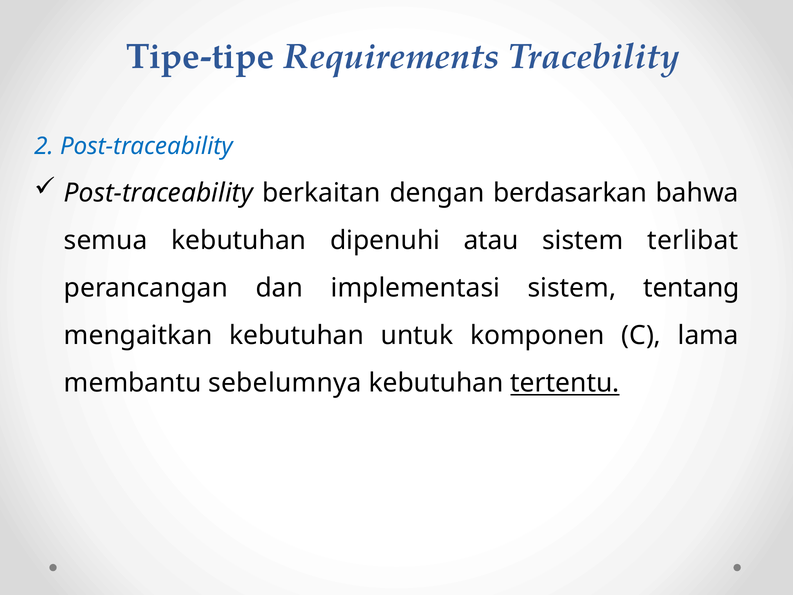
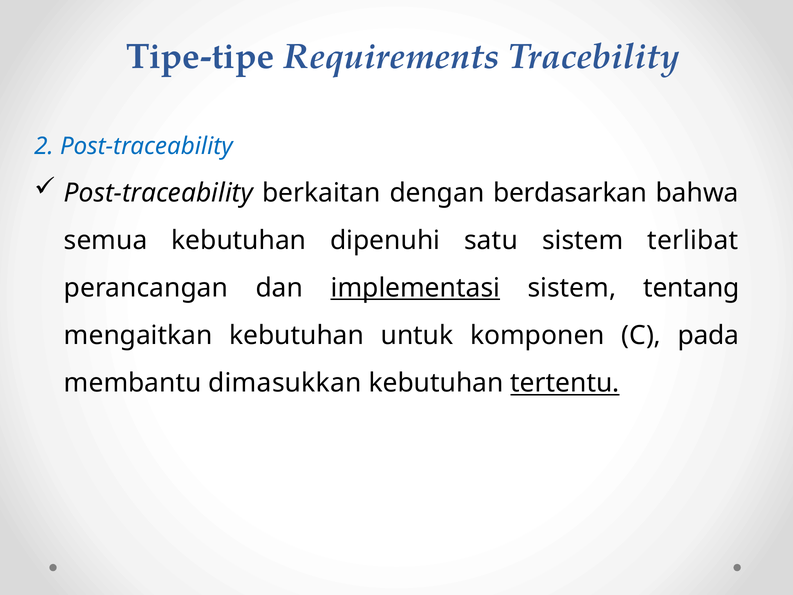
atau: atau -> satu
implementasi underline: none -> present
lama: lama -> pada
sebelumnya: sebelumnya -> dimasukkan
